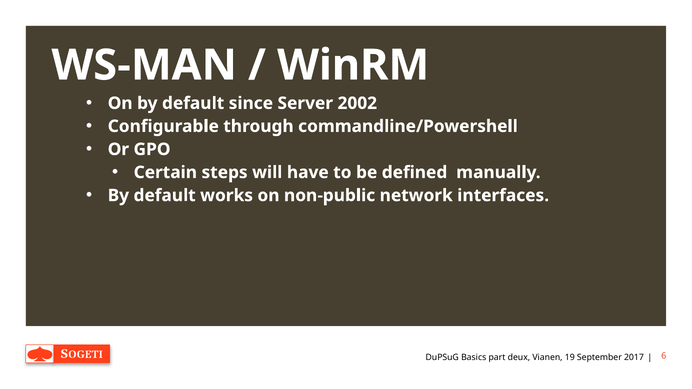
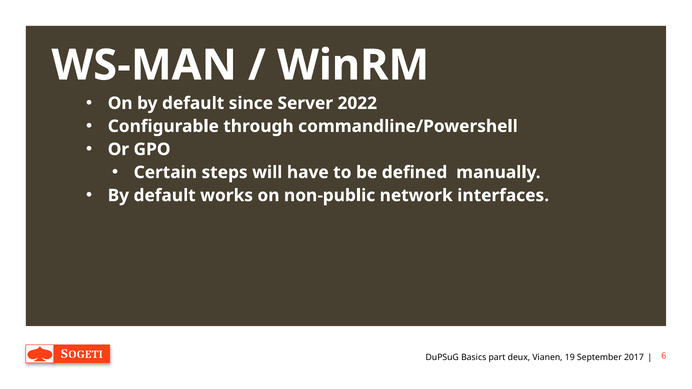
2002: 2002 -> 2022
